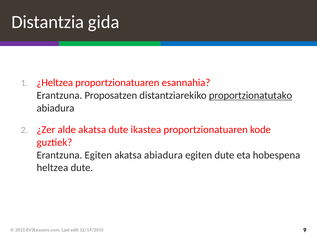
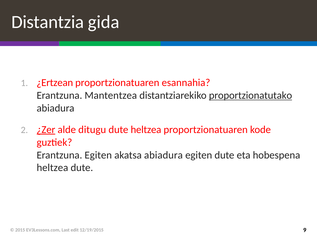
¿Heltzea: ¿Heltzea -> ¿Ertzean
Proposatzen: Proposatzen -> Mantentzea
¿Zer underline: none -> present
alde akatsa: akatsa -> ditugu
dute ikastea: ikastea -> heltzea
